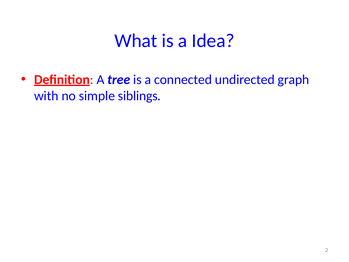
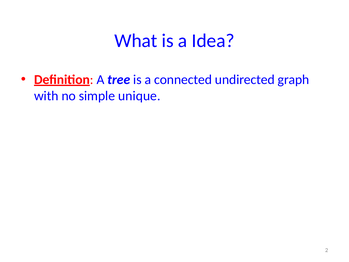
siblings: siblings -> unique
